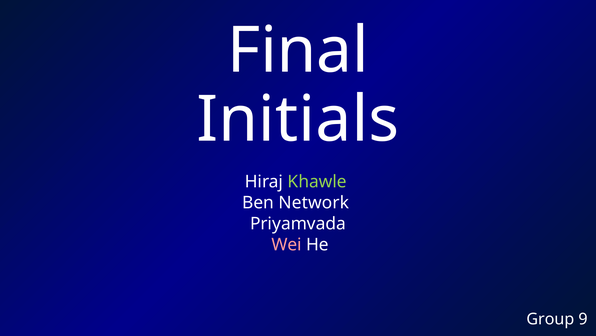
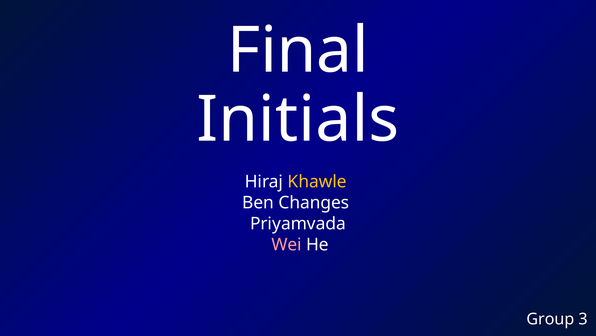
Khawle colour: light green -> yellow
Network: Network -> Changes
9: 9 -> 3
